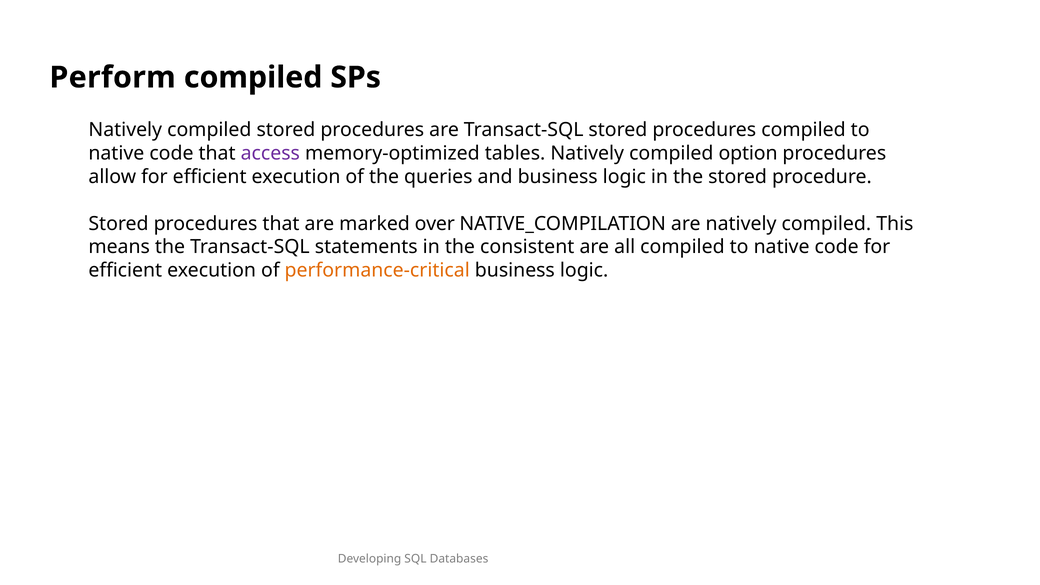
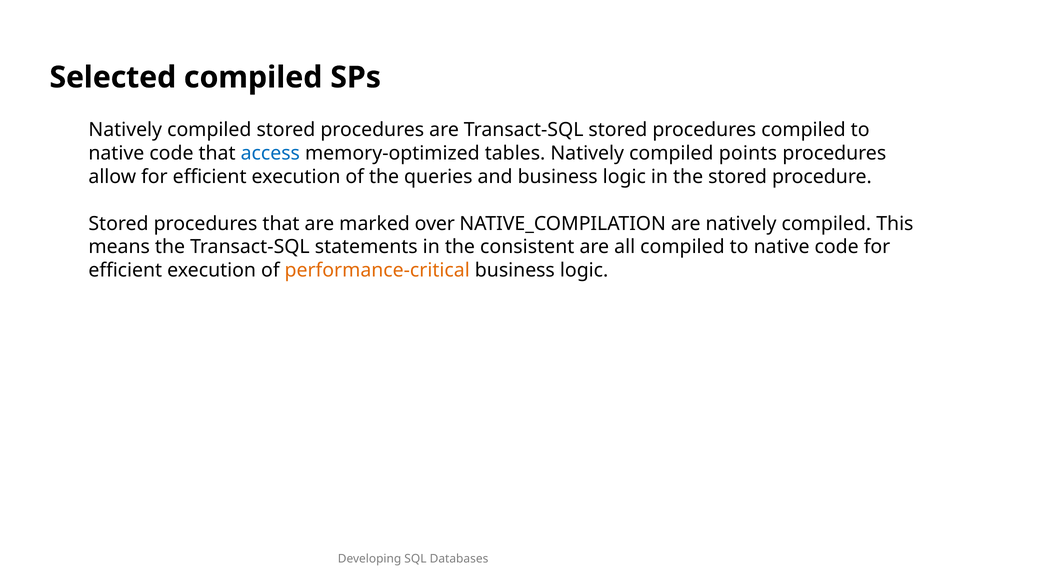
Perform: Perform -> Selected
access colour: purple -> blue
option: option -> points
